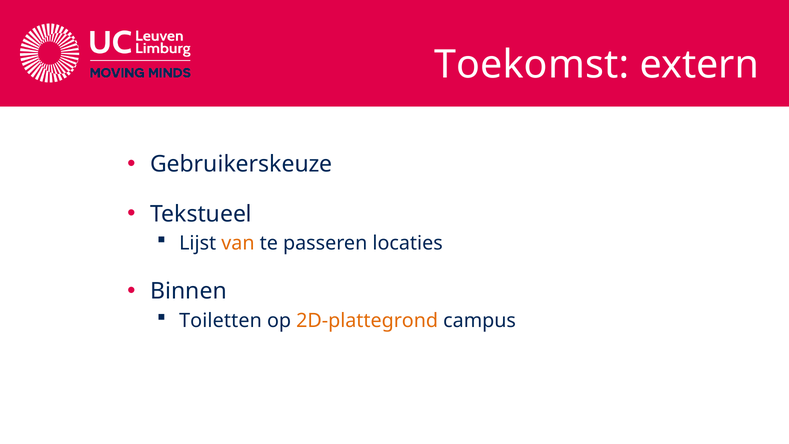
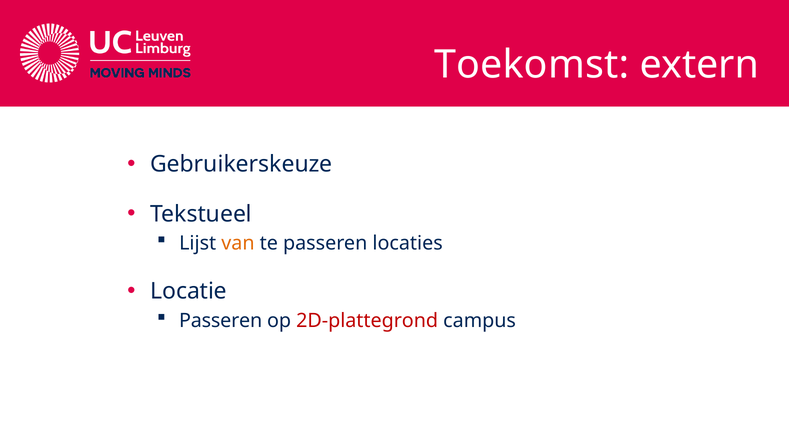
Binnen: Binnen -> Locatie
Toiletten at (221, 321): Toiletten -> Passeren
2D-plattegrond colour: orange -> red
